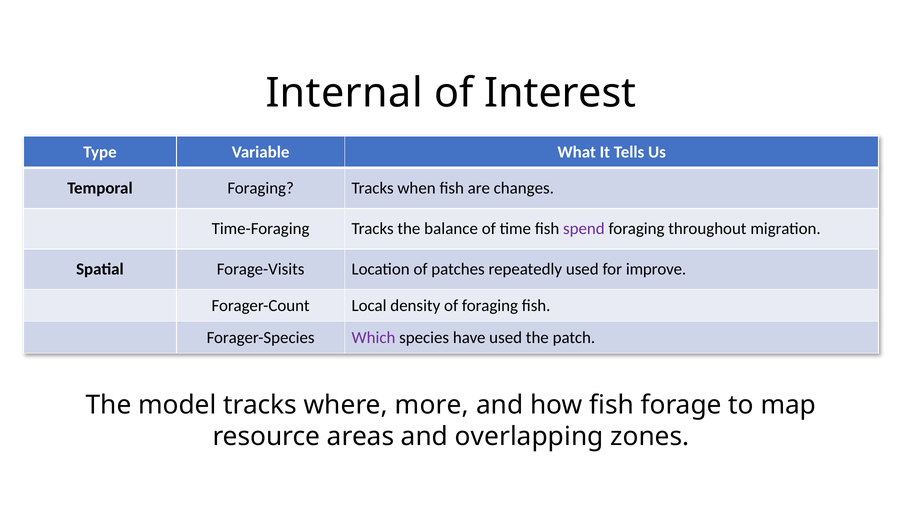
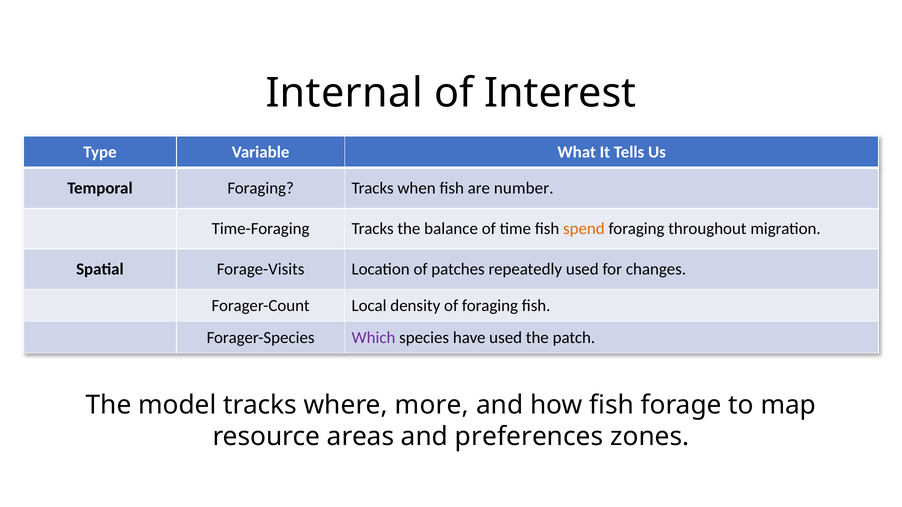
changes: changes -> number
spend colour: purple -> orange
improve: improve -> changes
overlapping: overlapping -> preferences
